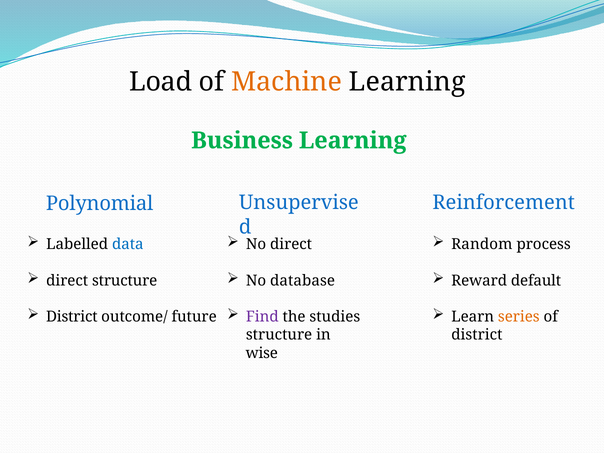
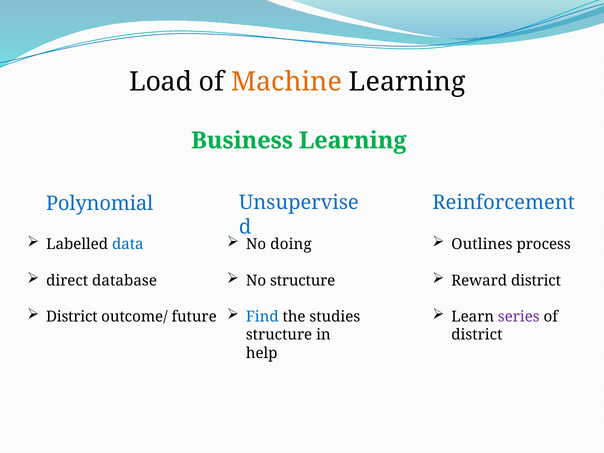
No direct: direct -> doing
Random: Random -> Outlines
direct structure: structure -> database
No database: database -> structure
Reward default: default -> district
Find colour: purple -> blue
series colour: orange -> purple
wise: wise -> help
